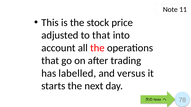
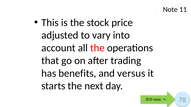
to that: that -> vary
labelled: labelled -> benefits
